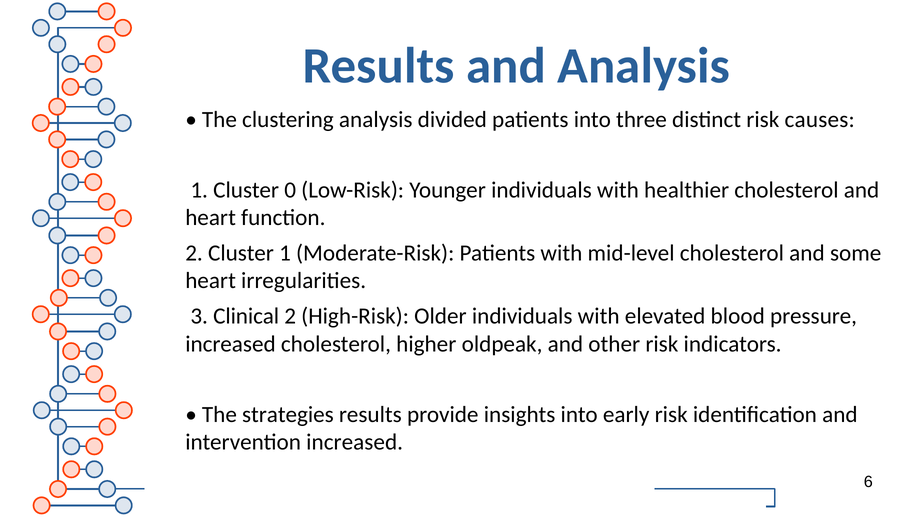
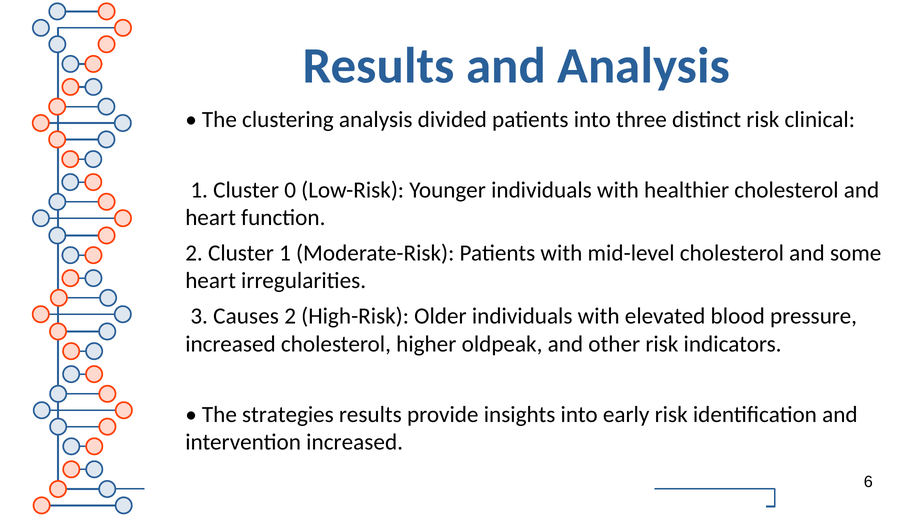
causes: causes -> clinical
Clinical: Clinical -> Causes
